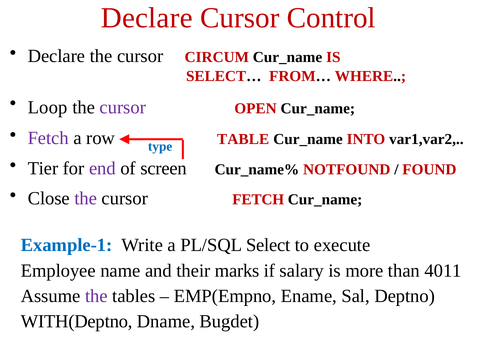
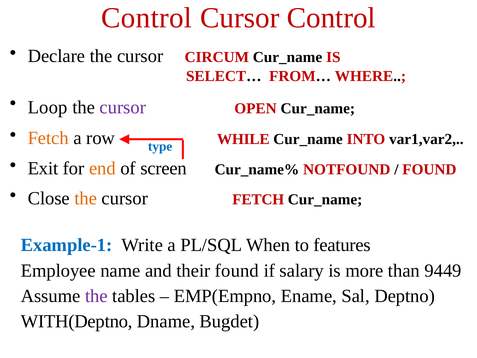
Declare at (147, 18): Declare -> Control
Fetch at (48, 138) colour: purple -> orange
TABLE: TABLE -> WHILE
Tier: Tier -> Exit
end colour: purple -> orange
the at (86, 198) colour: purple -> orange
Select: Select -> When
execute: execute -> features
their marks: marks -> found
4011: 4011 -> 9449
